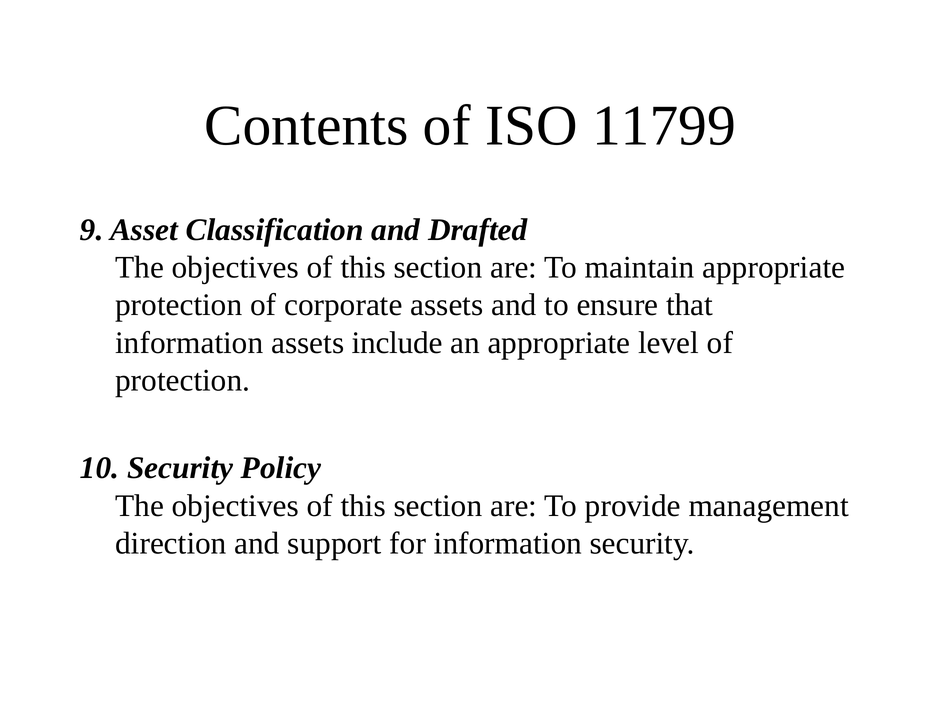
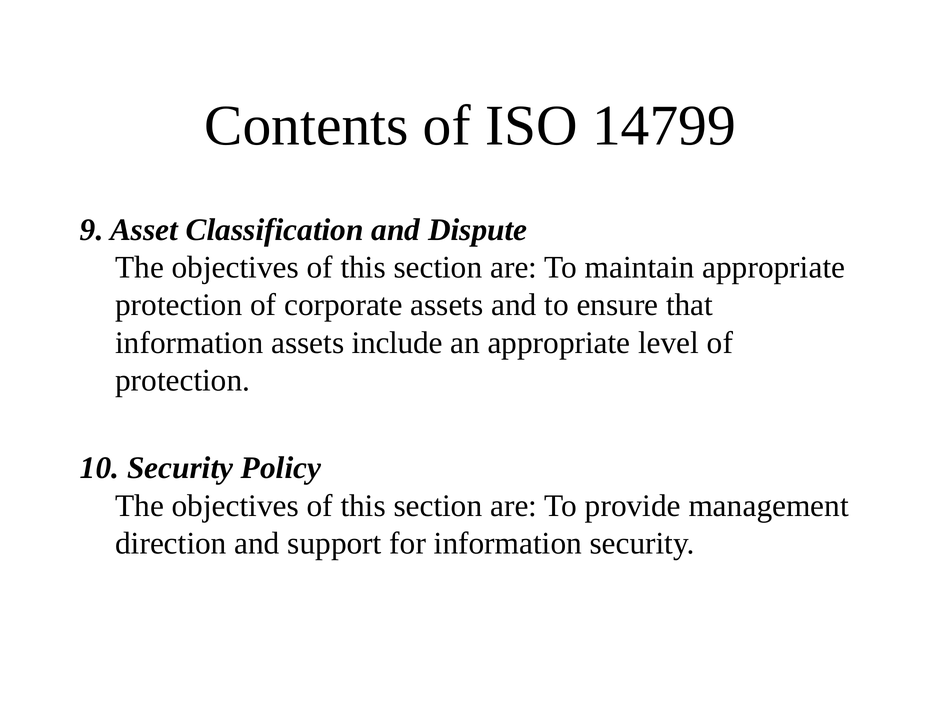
11799: 11799 -> 14799
Drafted: Drafted -> Dispute
